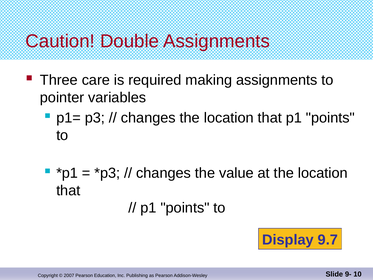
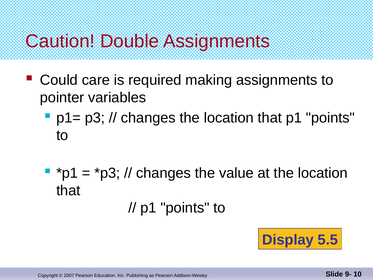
Three: Three -> Could
9.7: 9.7 -> 5.5
